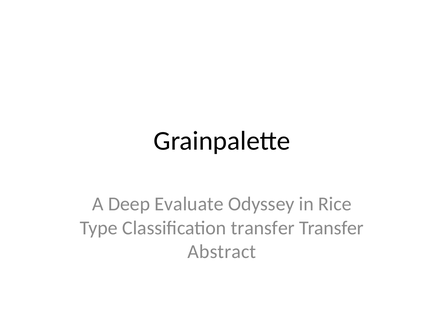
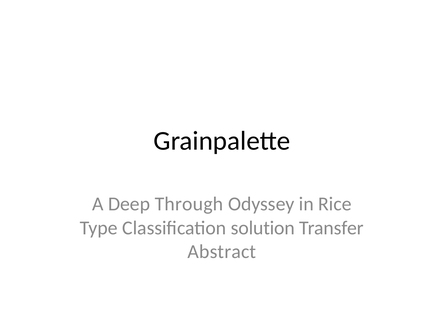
Evaluate: Evaluate -> Through
Classification transfer: transfer -> solution
